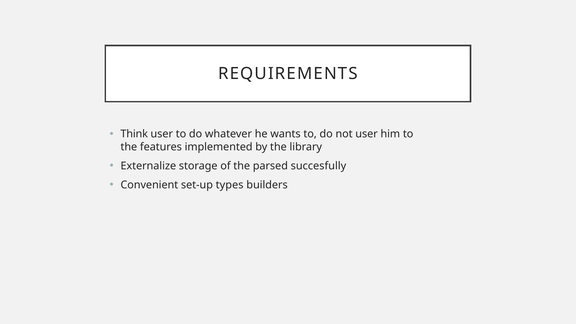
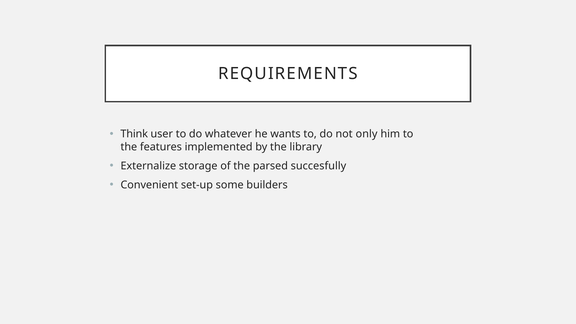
not user: user -> only
types: types -> some
